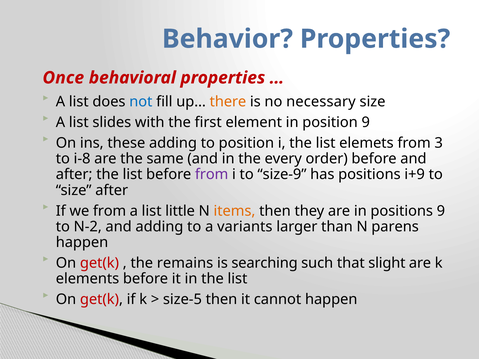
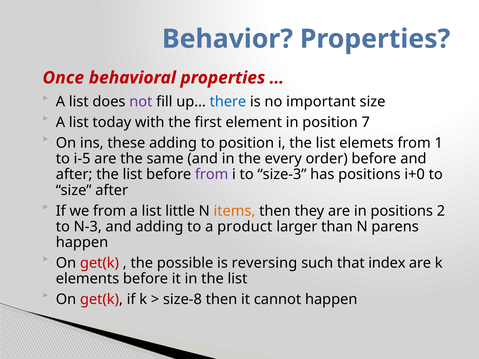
not colour: blue -> purple
there colour: orange -> blue
necessary: necessary -> important
slides: slides -> today
position 9: 9 -> 7
3: 3 -> 1
i-8: i-8 -> i-5
size-9: size-9 -> size-3
i+9: i+9 -> i+0
positions 9: 9 -> 2
N-2: N-2 -> N-3
variants: variants -> product
remains: remains -> possible
searching: searching -> reversing
slight: slight -> index
size-5: size-5 -> size-8
